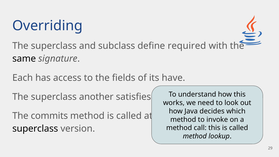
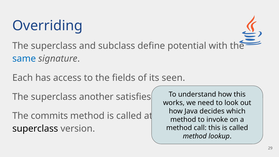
required: required -> potential
same colour: black -> blue
have: have -> seen
